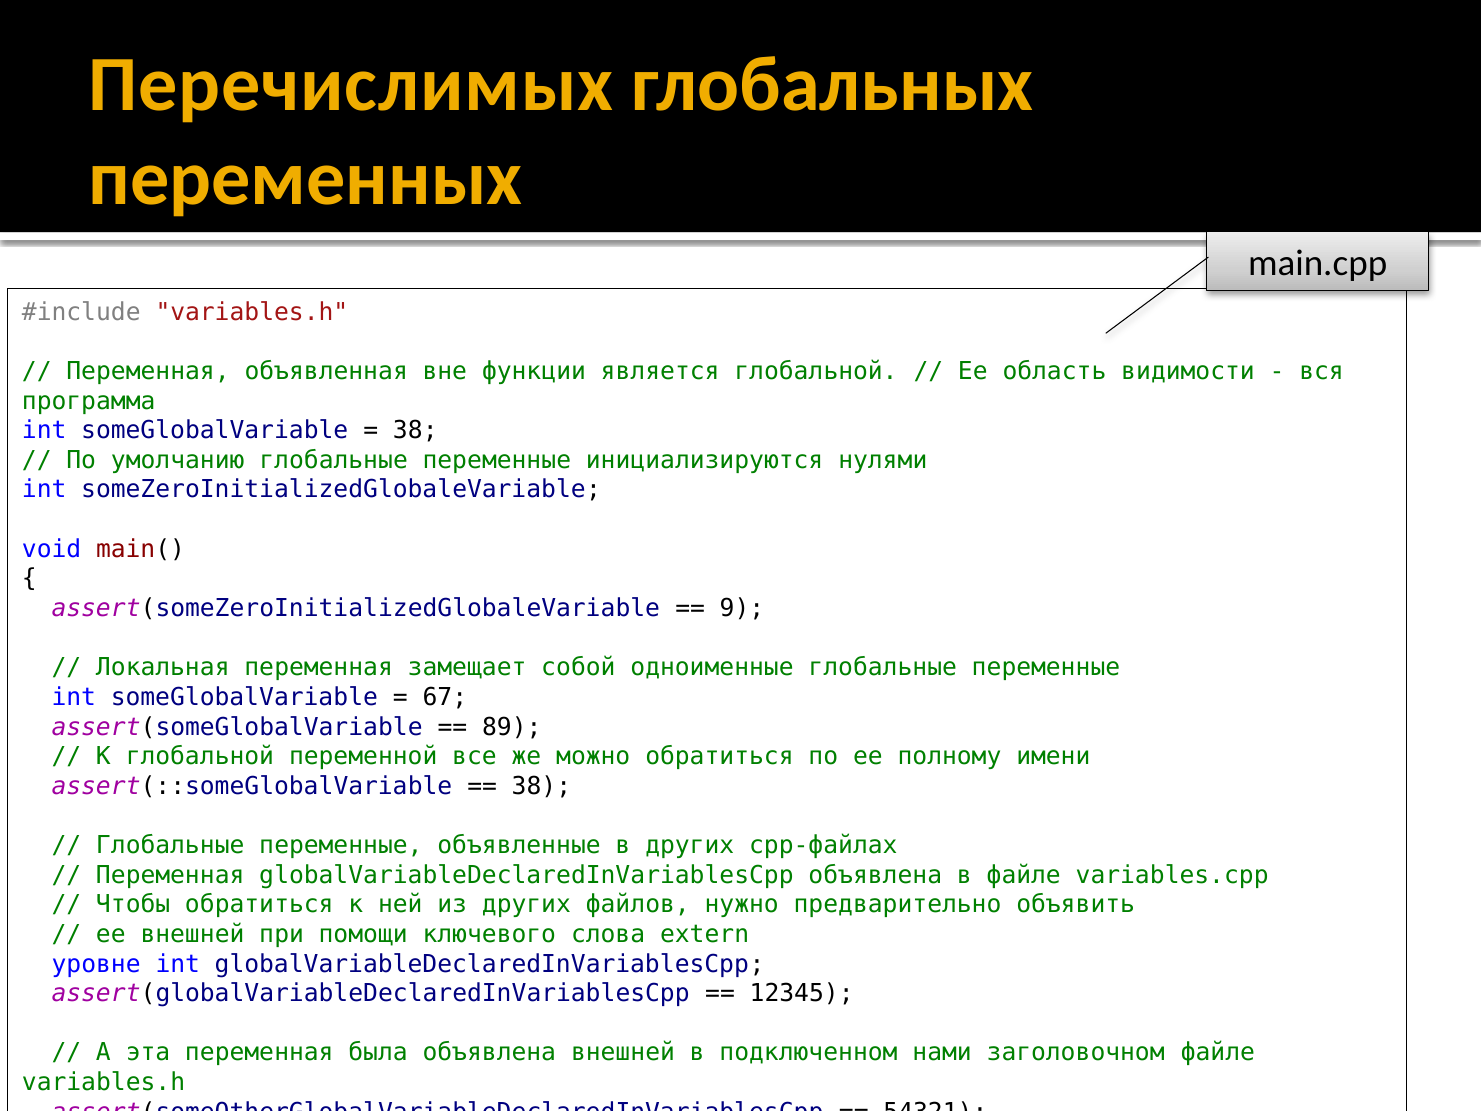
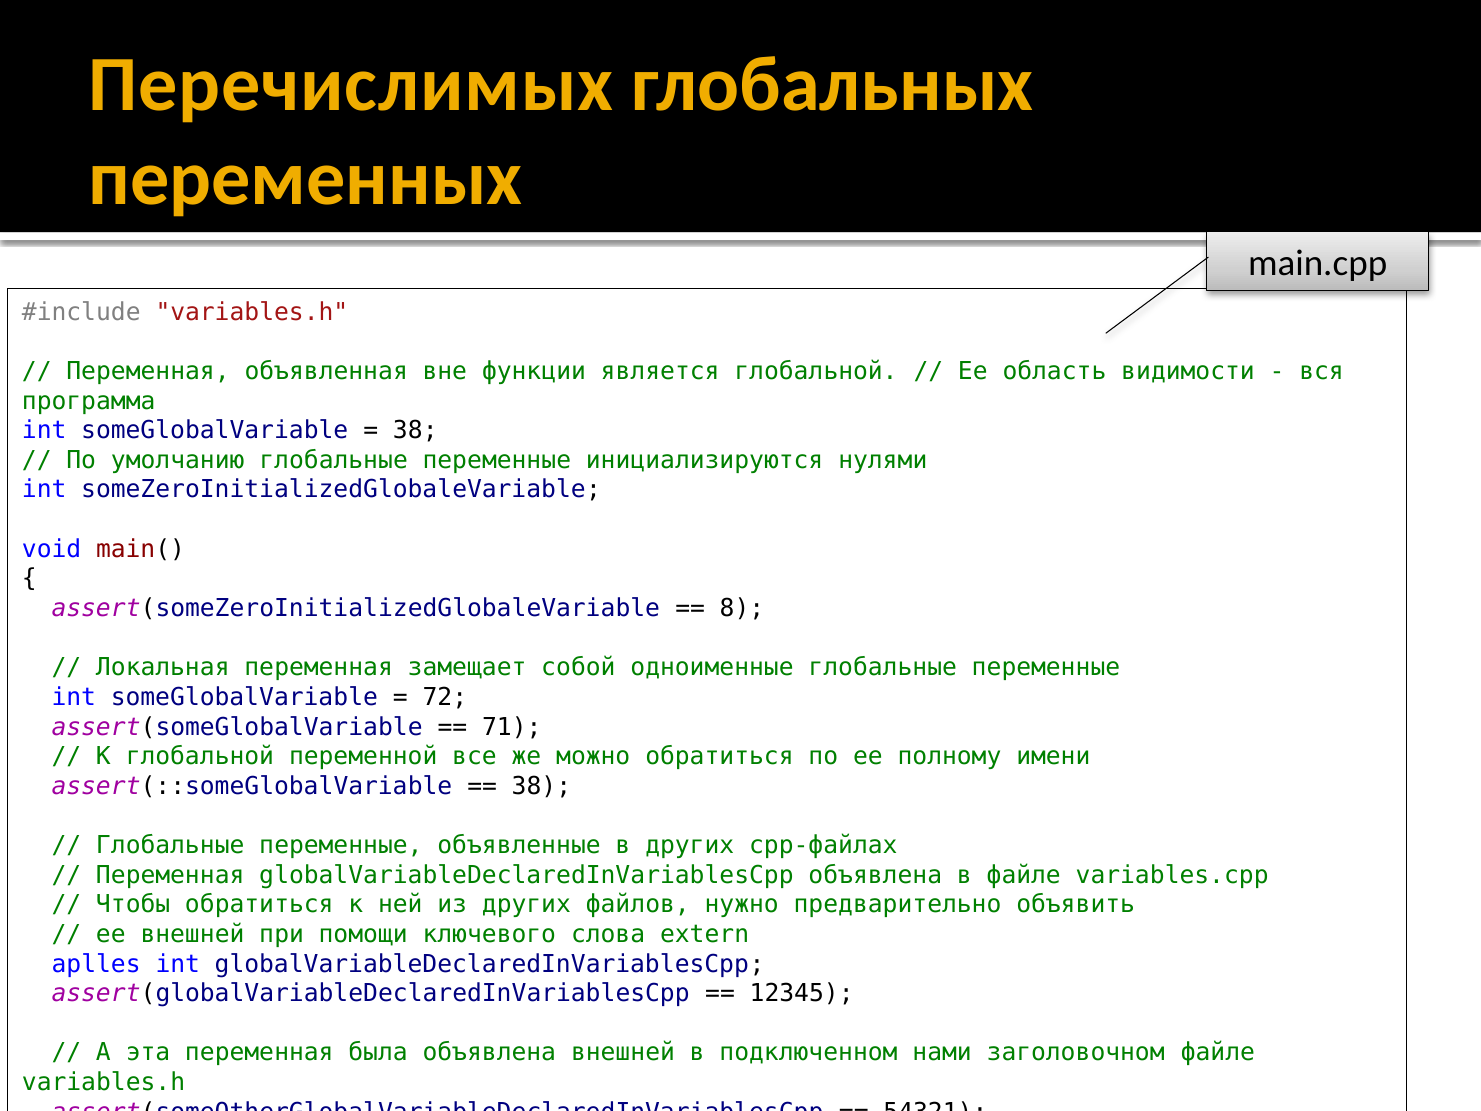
9: 9 -> 8
67: 67 -> 72
89: 89 -> 71
уровне: уровне -> aplles
